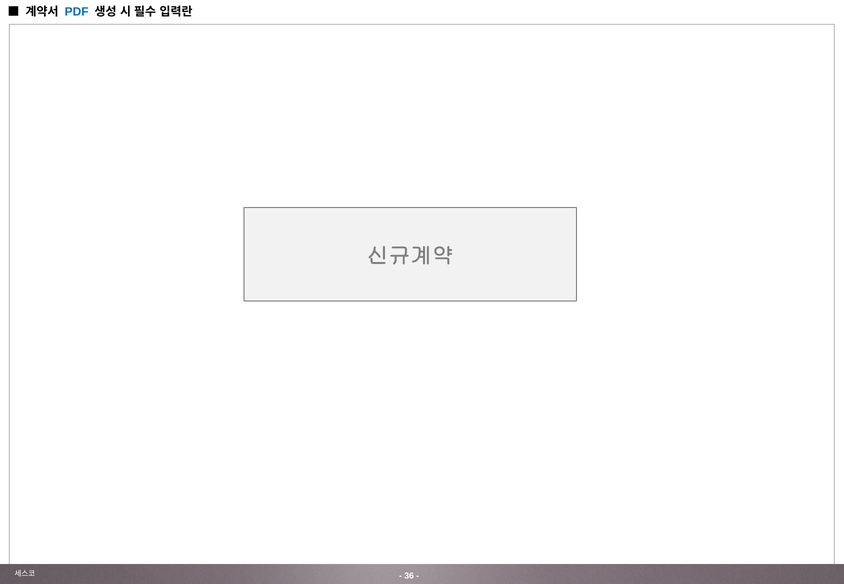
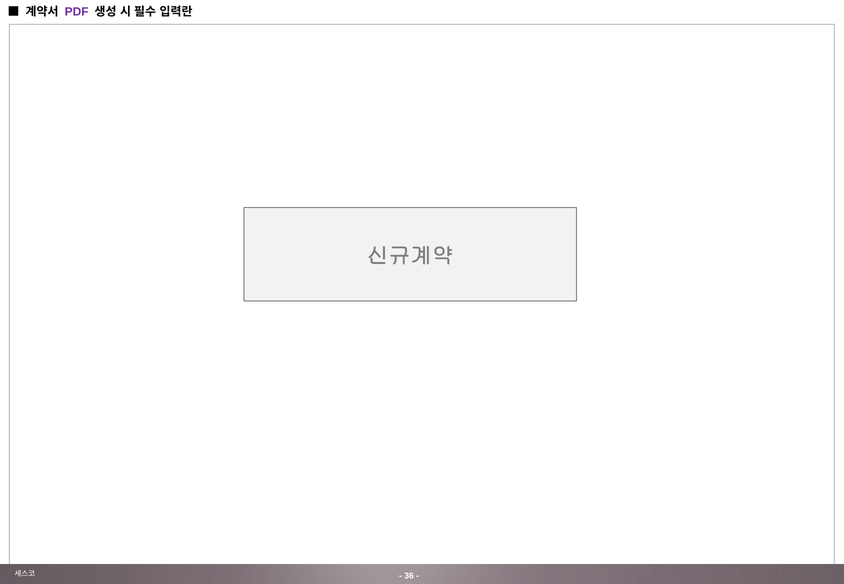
PDF colour: blue -> purple
